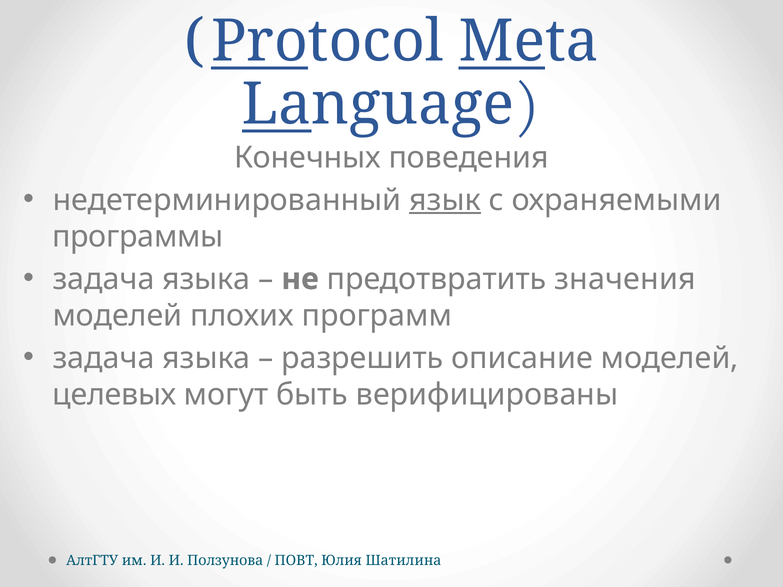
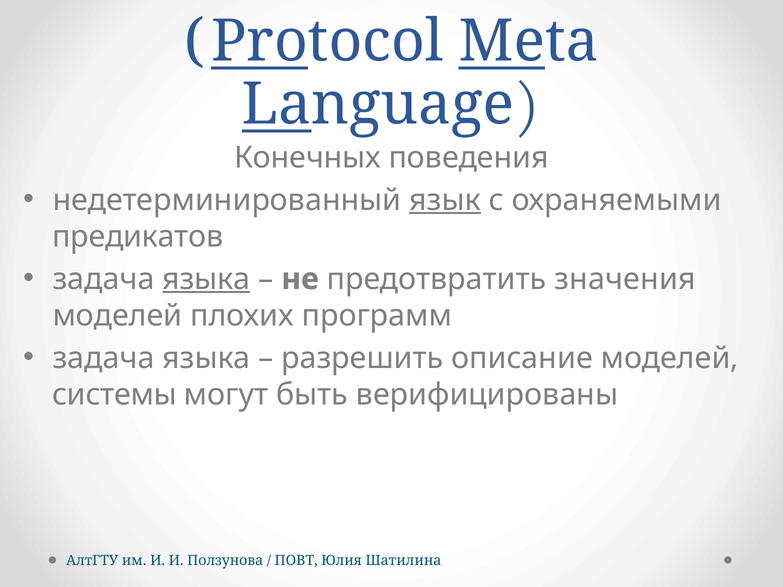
программы: программы -> предикатов
языка at (206, 279) underline: none -> present
целевых: целевых -> системы
